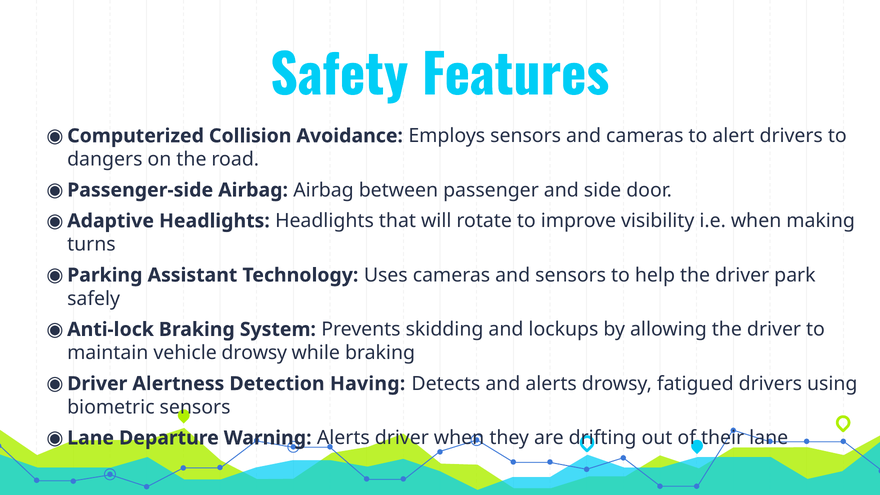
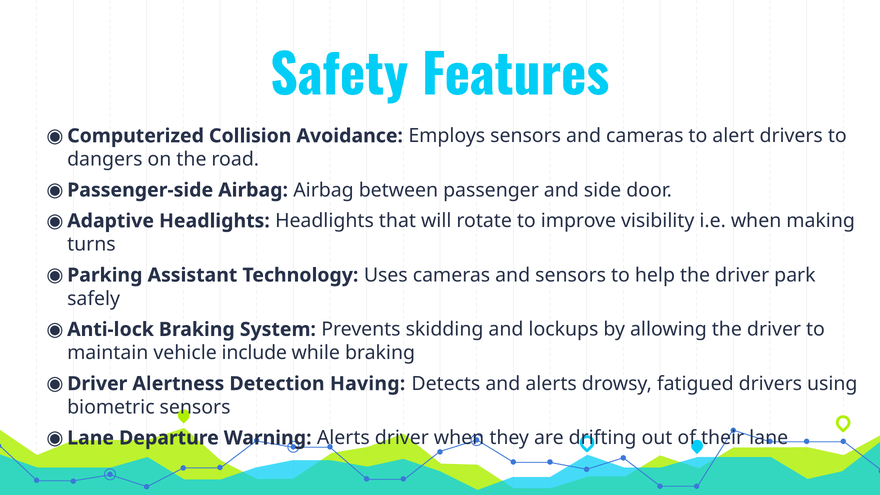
vehicle drowsy: drowsy -> include
